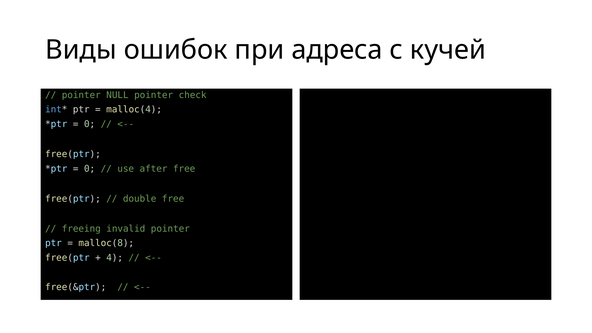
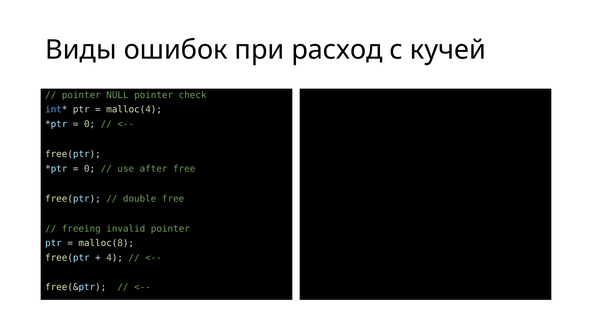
адреса: адреса -> расход
